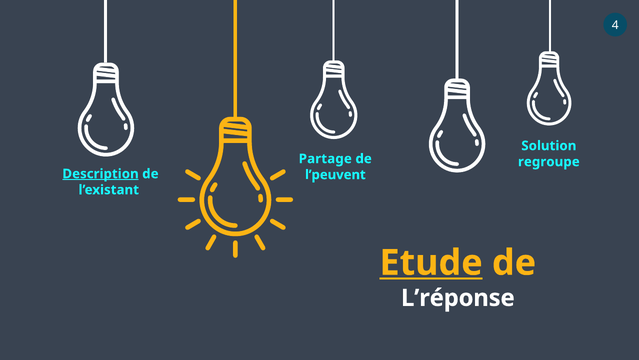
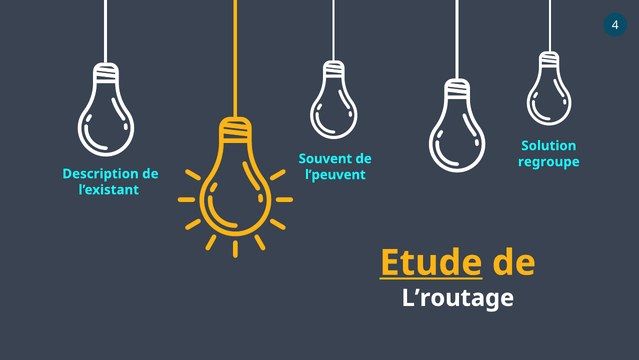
Partage: Partage -> Souvent
Description underline: present -> none
L’réponse: L’réponse -> L’routage
